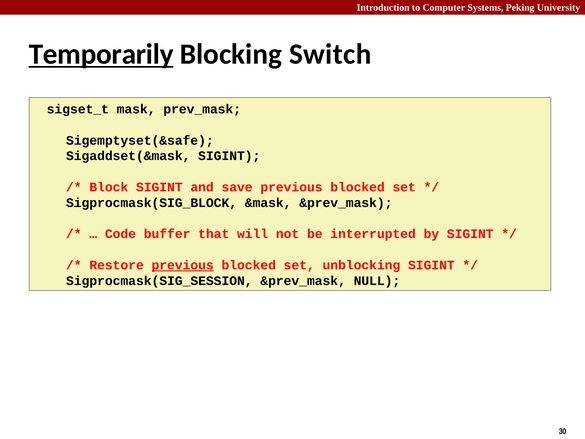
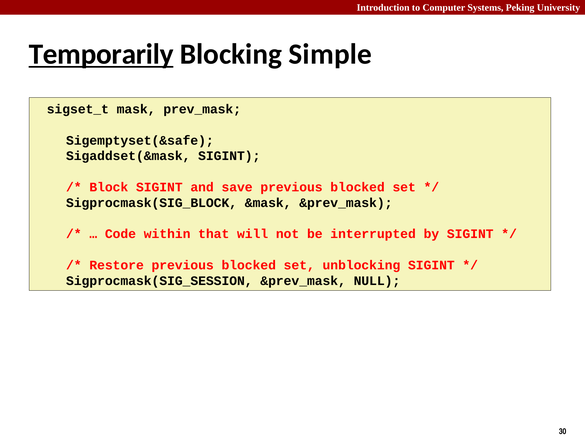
Switch: Switch -> Simple
buffer: buffer -> within
previous at (183, 265) underline: present -> none
